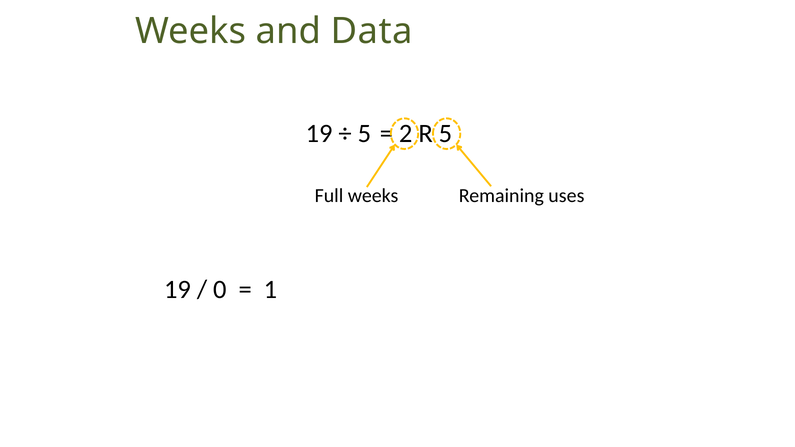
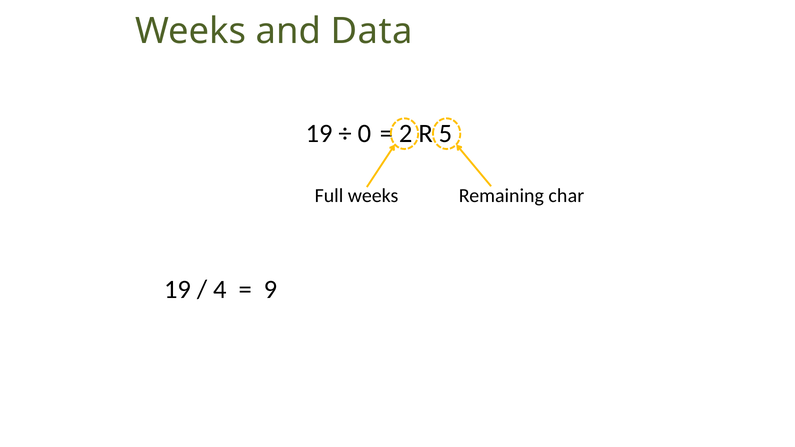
5 at (364, 133): 5 -> 0
uses: uses -> char
0: 0 -> 4
1: 1 -> 9
